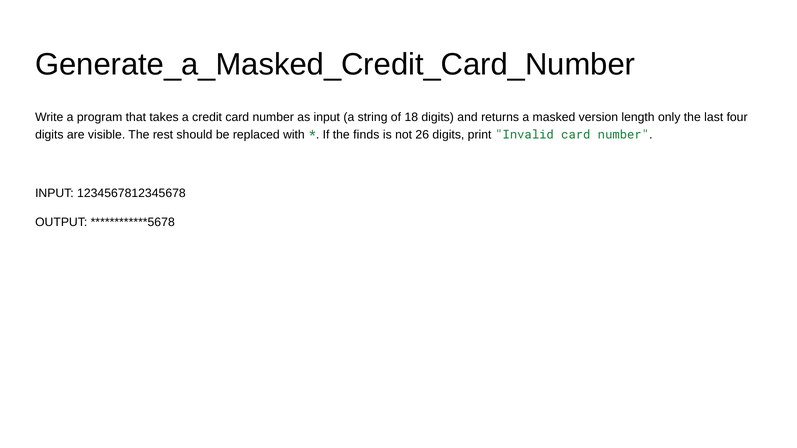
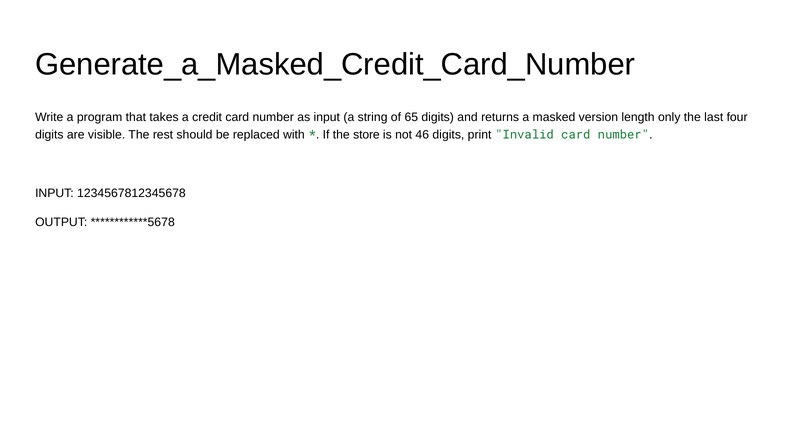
18: 18 -> 65
finds: finds -> store
26: 26 -> 46
